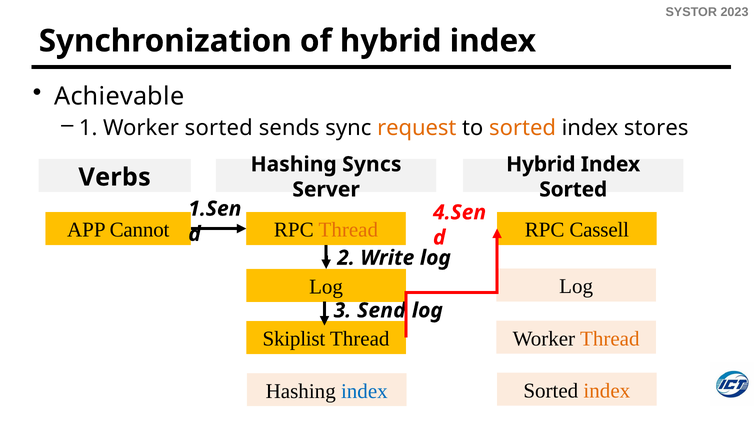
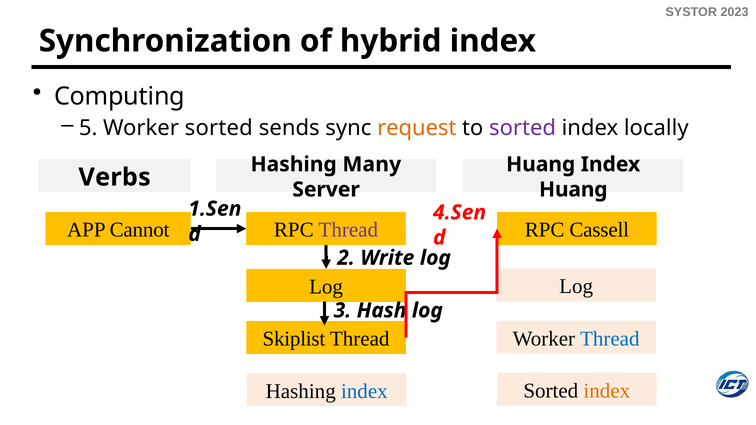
Achievable: Achievable -> Computing
1: 1 -> 5
sorted at (523, 128) colour: orange -> purple
stores: stores -> locally
Syncs: Syncs -> Many
Hybrid at (541, 164): Hybrid -> Huang
Sorted at (573, 190): Sorted -> Huang
Thread at (348, 230) colour: orange -> purple
Send: Send -> Hash
Thread at (610, 339) colour: orange -> blue
